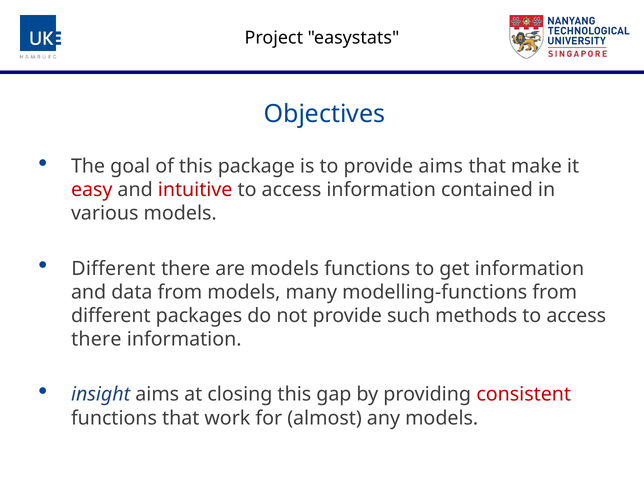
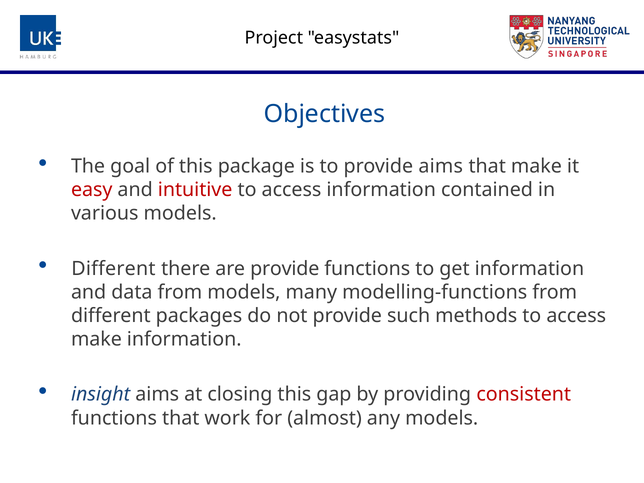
are models: models -> provide
there at (96, 339): there -> make
